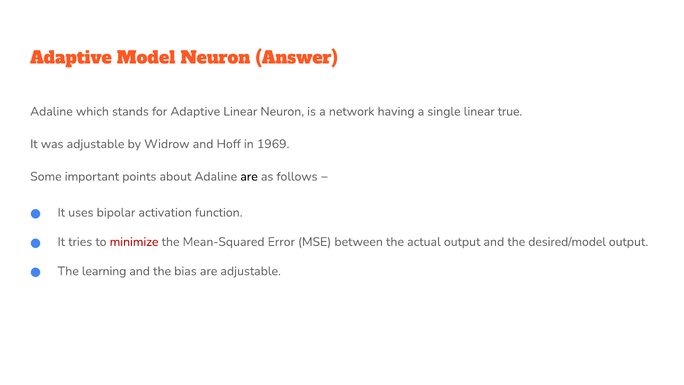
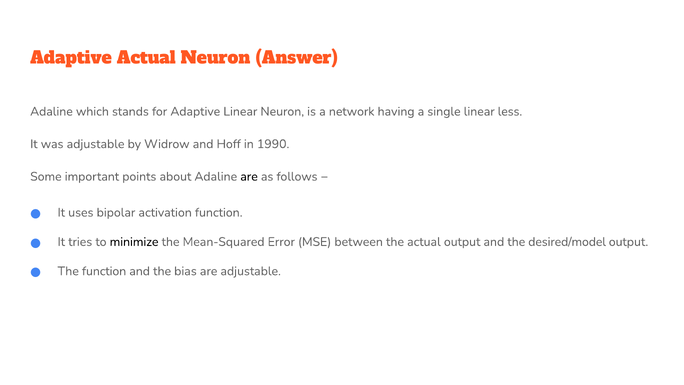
Adaptive Model: Model -> Actual
true: true -> less
1969: 1969 -> 1990
minimize colour: red -> black
The learning: learning -> function
